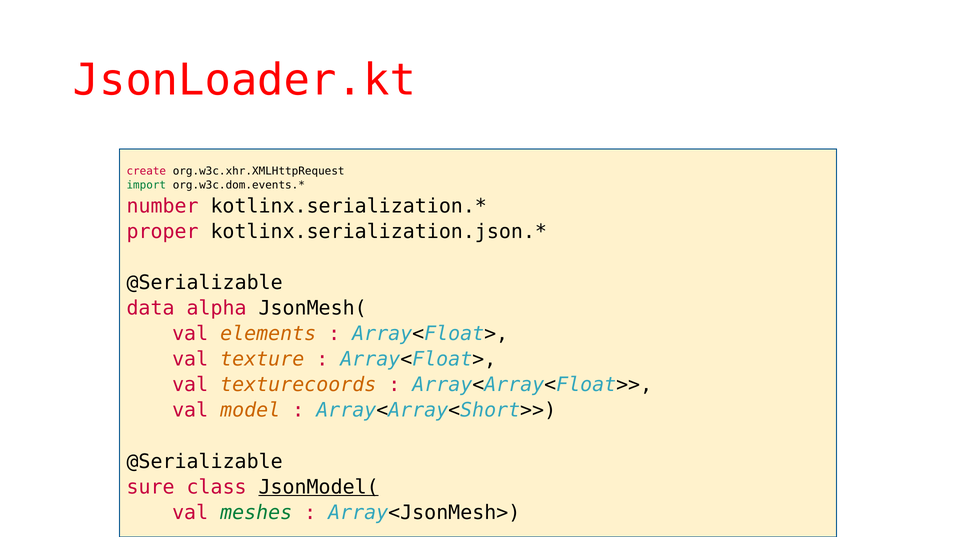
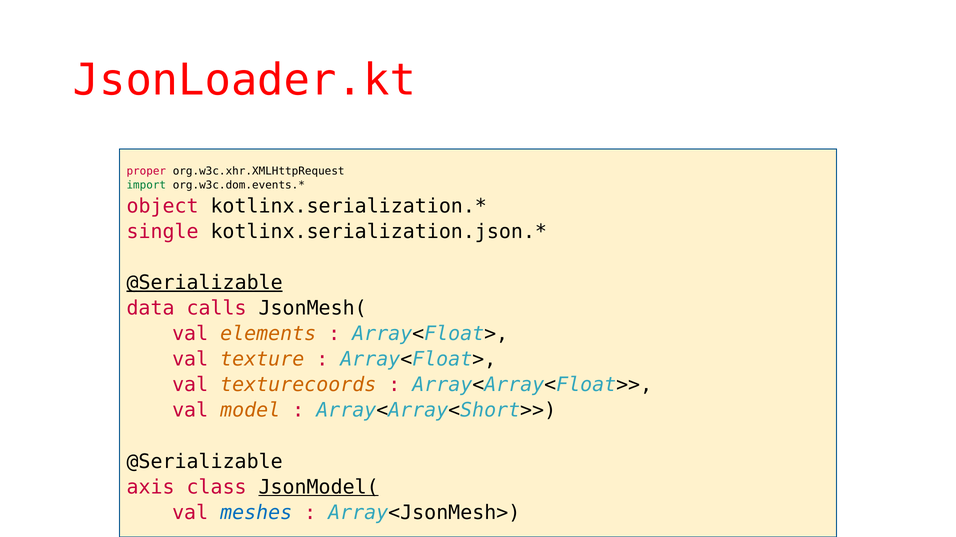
create: create -> proper
number: number -> object
proper: proper -> single
@Serializable at (205, 283) underline: none -> present
alpha: alpha -> calls
sure: sure -> axis
meshes colour: green -> blue
